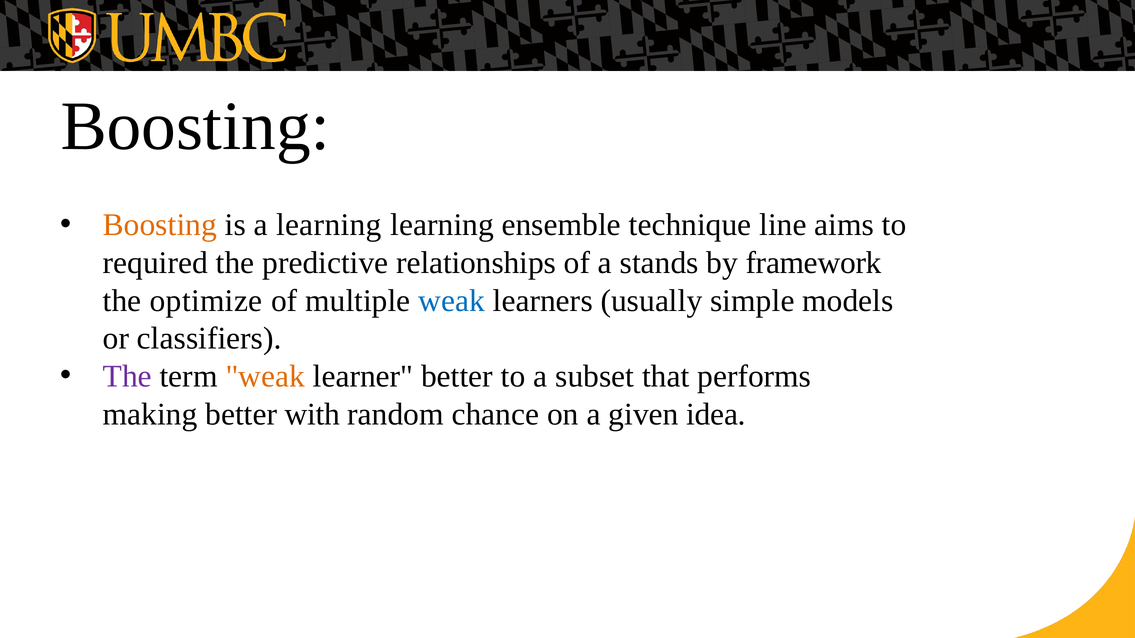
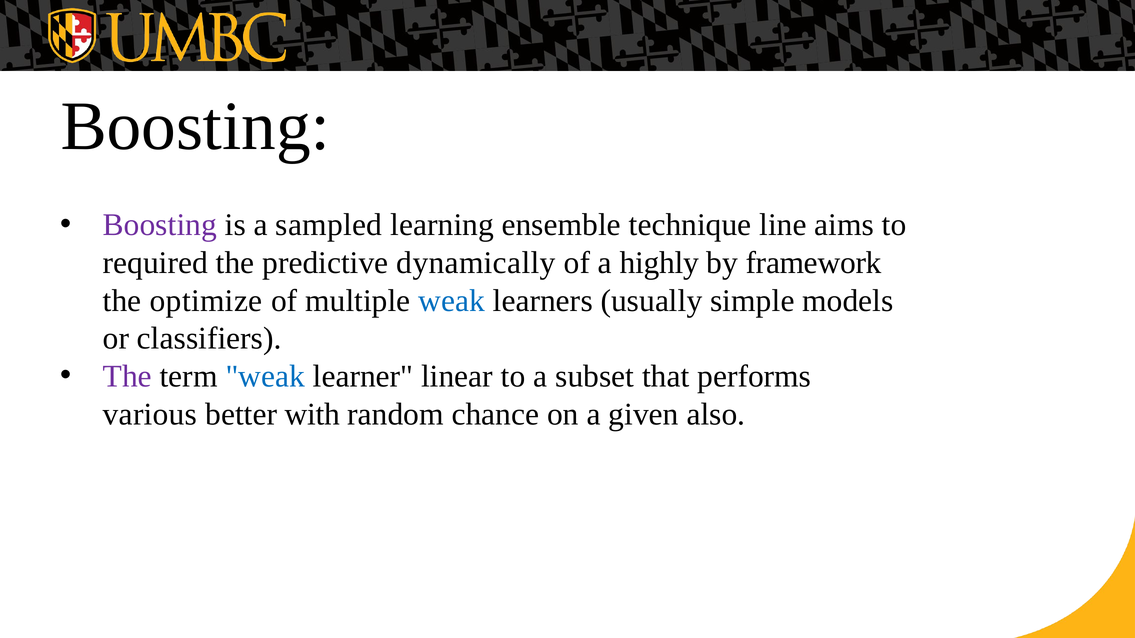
Boosting at (160, 225) colour: orange -> purple
a learning: learning -> sampled
relationships: relationships -> dynamically
stands: stands -> highly
weak at (265, 377) colour: orange -> blue
learner better: better -> linear
making: making -> various
idea: idea -> also
